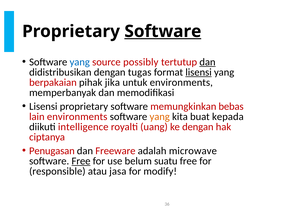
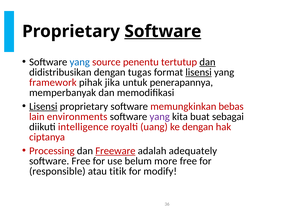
possibly: possibly -> penentu
berpakaian: berpakaian -> framework
untuk environments: environments -> penerapannya
Lisensi at (43, 107) underline: none -> present
yang at (160, 117) colour: orange -> purple
kepada: kepada -> sebagai
Penugasan: Penugasan -> Processing
Freeware underline: none -> present
microwave: microwave -> adequately
Free at (81, 162) underline: present -> none
suatu: suatu -> more
jasa: jasa -> titik
